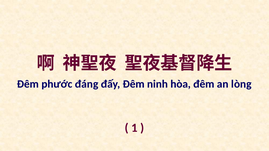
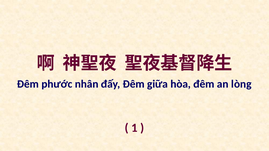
đáng: đáng -> nhân
ninh: ninh -> giữa
